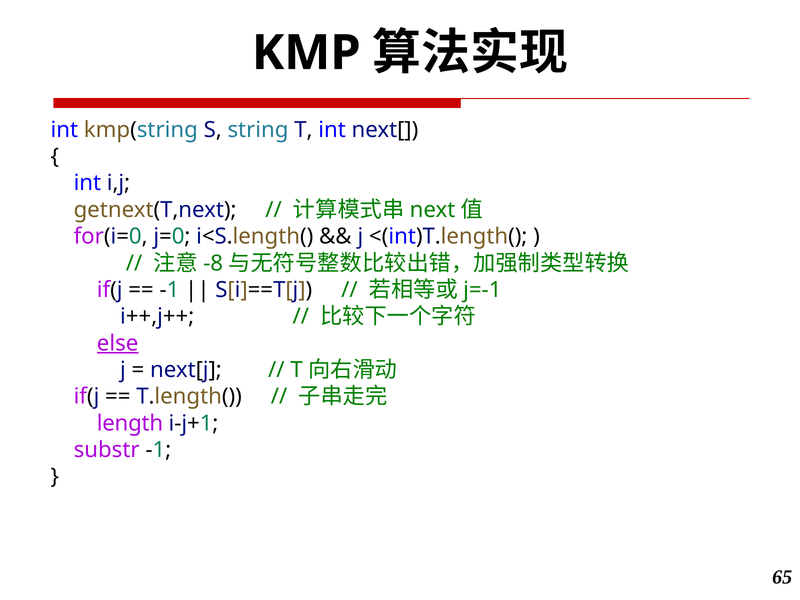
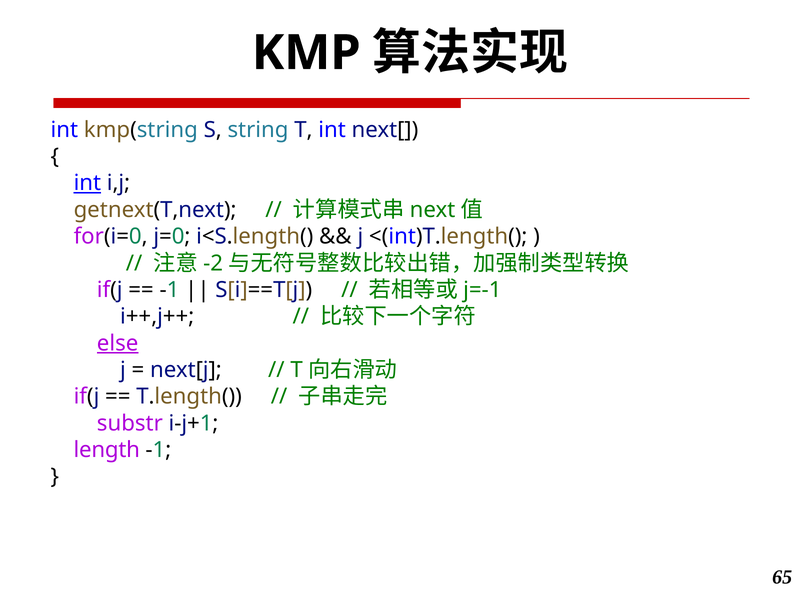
int at (87, 183) underline: none -> present
-8: -8 -> -2
length: length -> substr
substr: substr -> length
